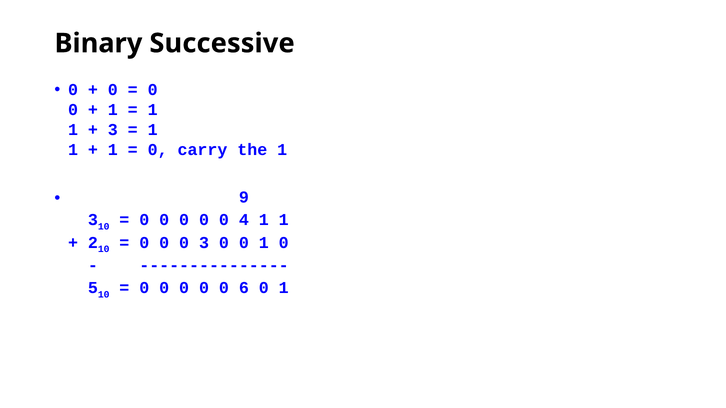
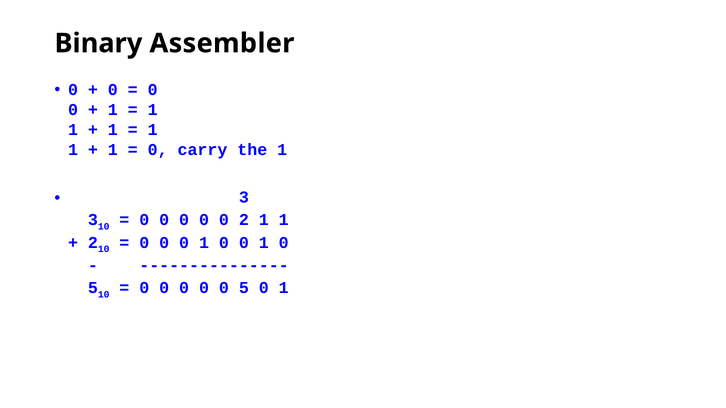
Successive: Successive -> Assembler
3 at (113, 130): 3 -> 1
9 at (244, 197): 9 -> 3
0 4: 4 -> 2
3 at (204, 243): 3 -> 1
0 6: 6 -> 5
